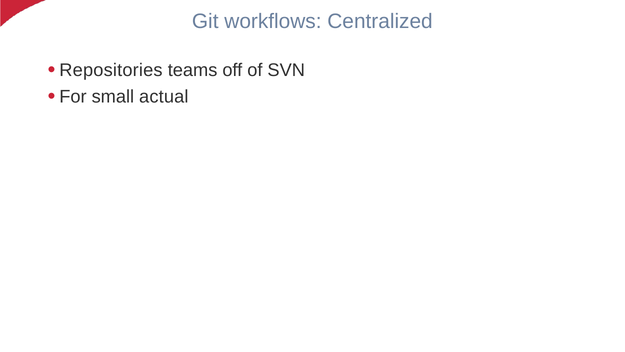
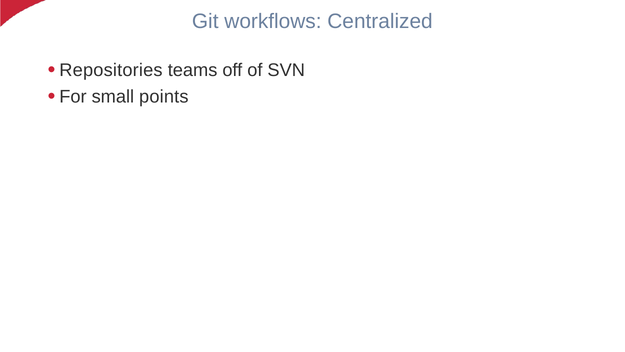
actual: actual -> points
